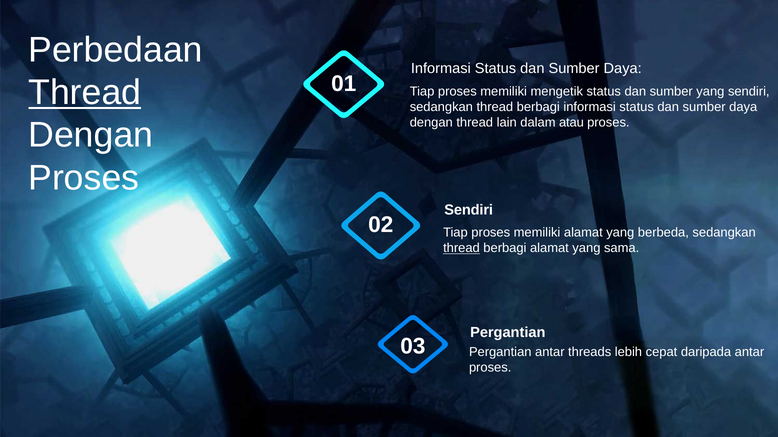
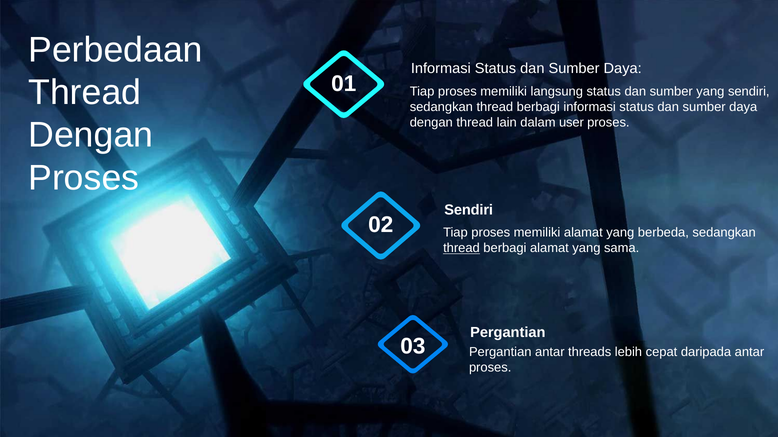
Thread at (85, 93) underline: present -> none
mengetik: mengetik -> langsung
atau: atau -> user
